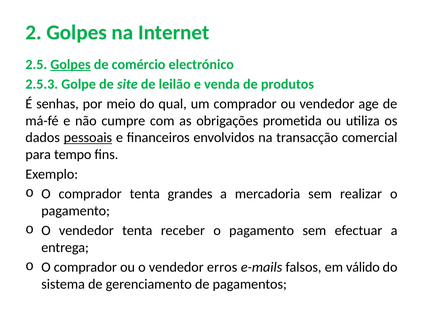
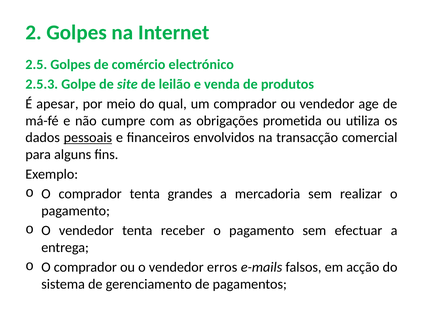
Golpes at (70, 64) underline: present -> none
senhas: senhas -> apesar
tempo: tempo -> alguns
válido: válido -> acção
